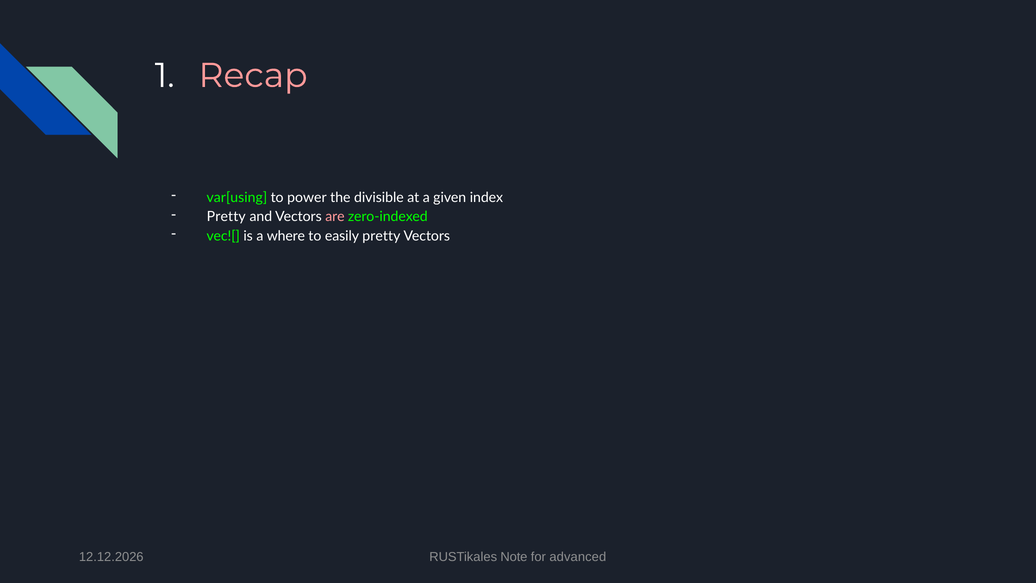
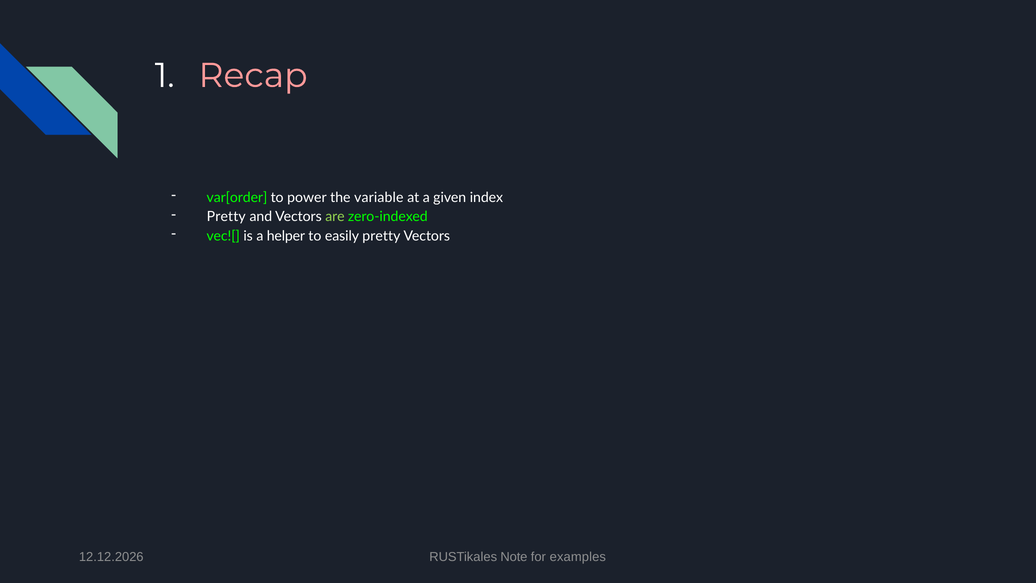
var[using: var[using -> var[order
divisible: divisible -> variable
are colour: pink -> light green
where: where -> helper
advanced: advanced -> examples
